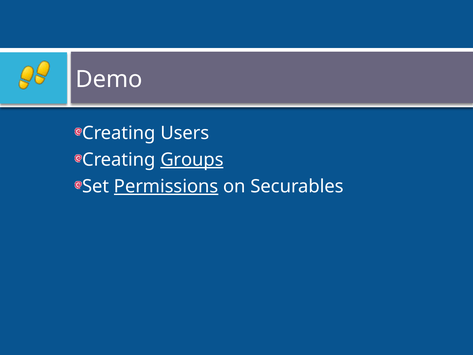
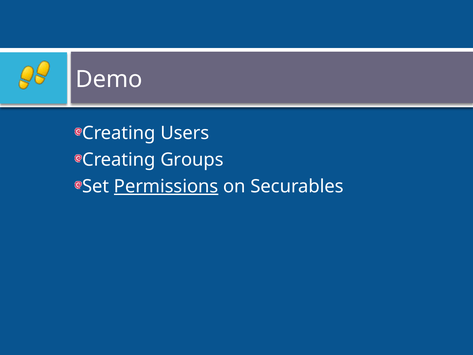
Groups underline: present -> none
